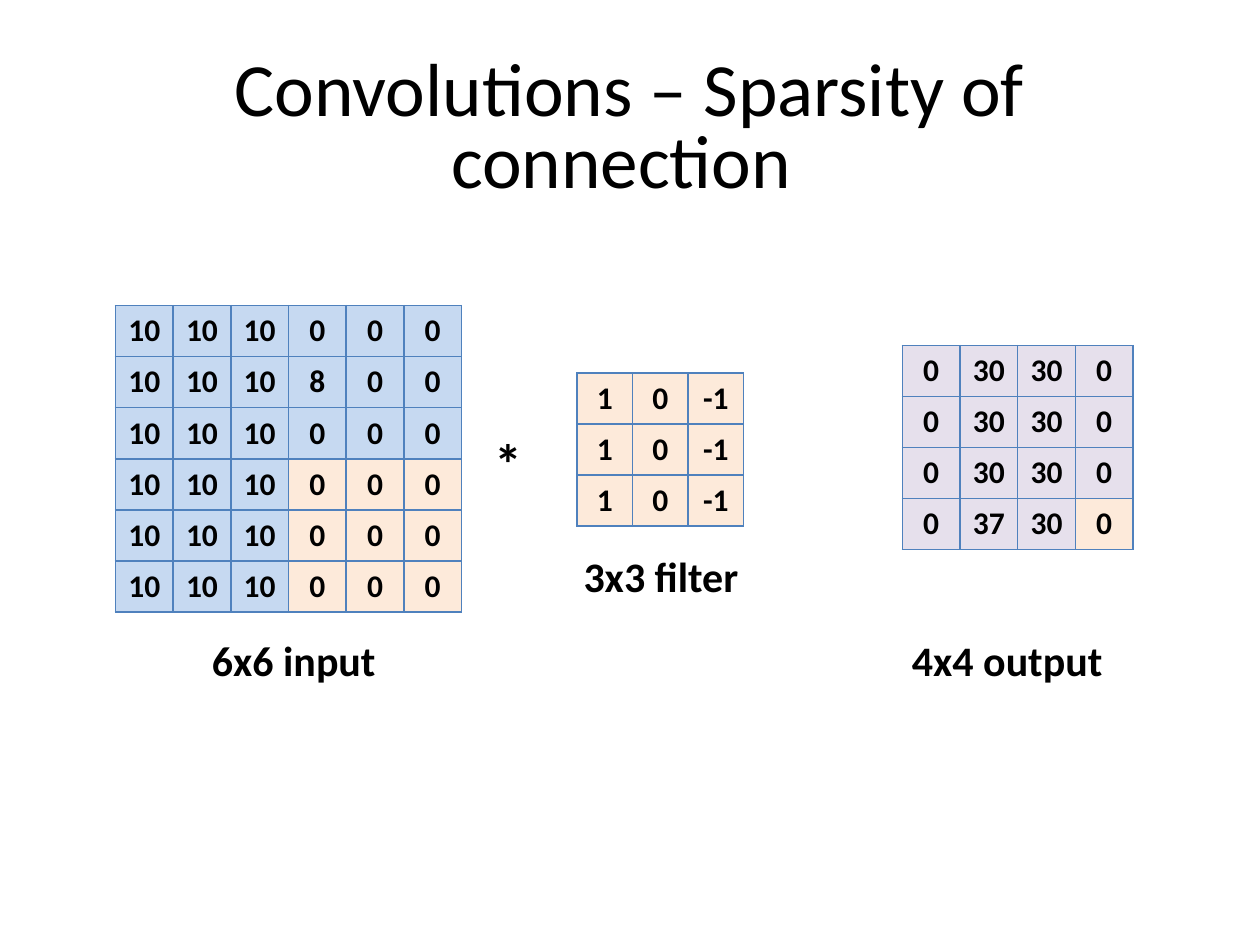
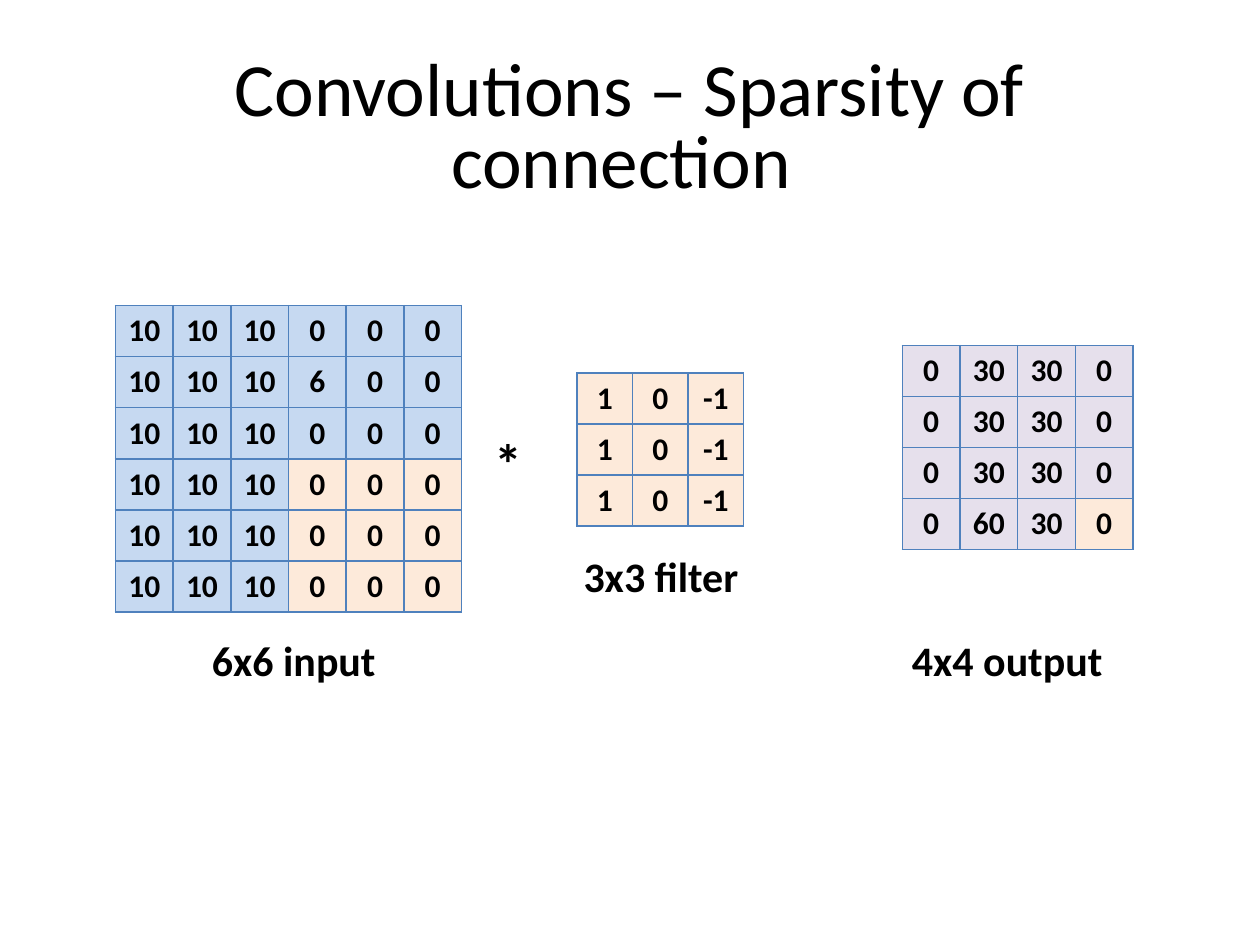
8: 8 -> 6
37: 37 -> 60
